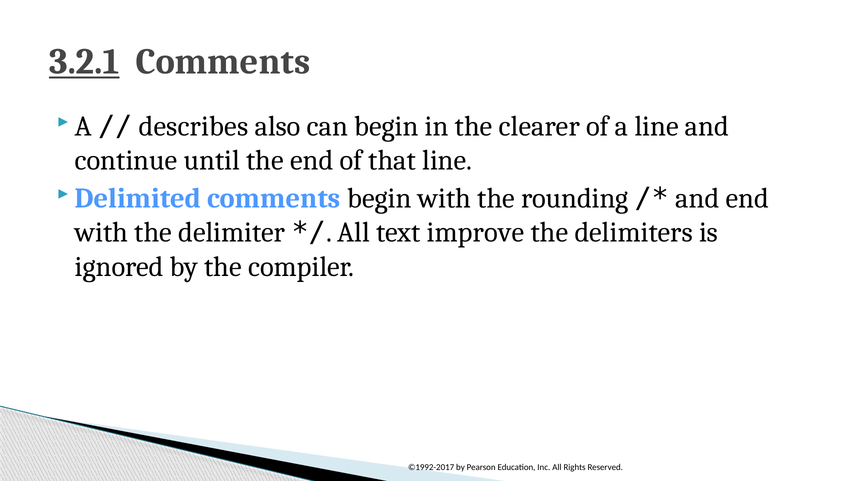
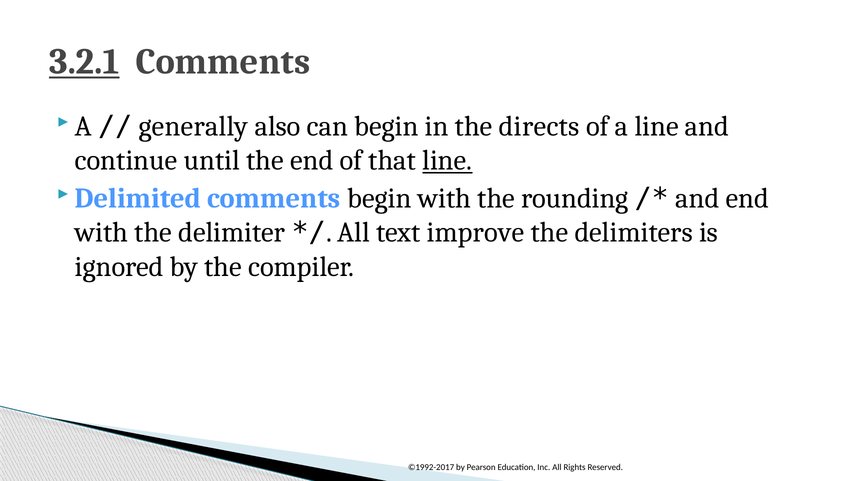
describes: describes -> generally
clearer: clearer -> directs
line at (447, 160) underline: none -> present
